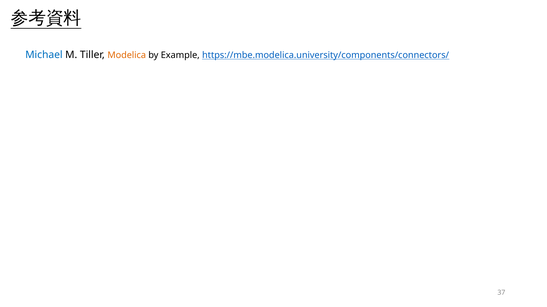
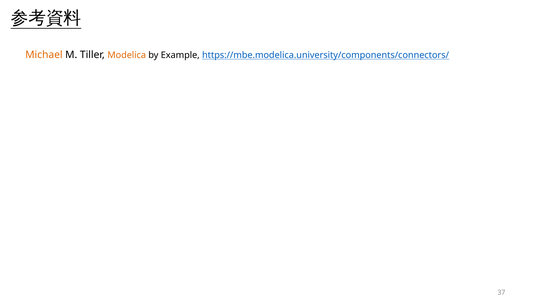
Michael colour: blue -> orange
